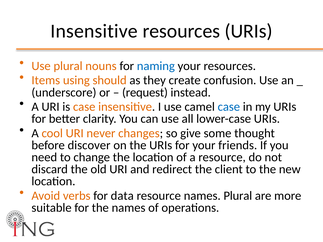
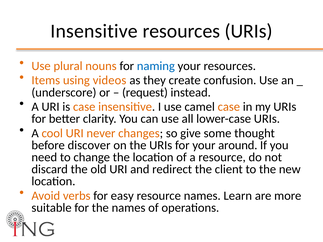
should: should -> videos
case at (229, 107) colour: blue -> orange
friends: friends -> around
data: data -> easy
names Plural: Plural -> Learn
